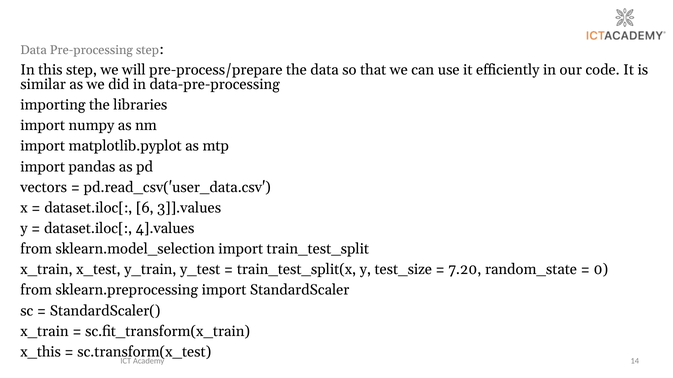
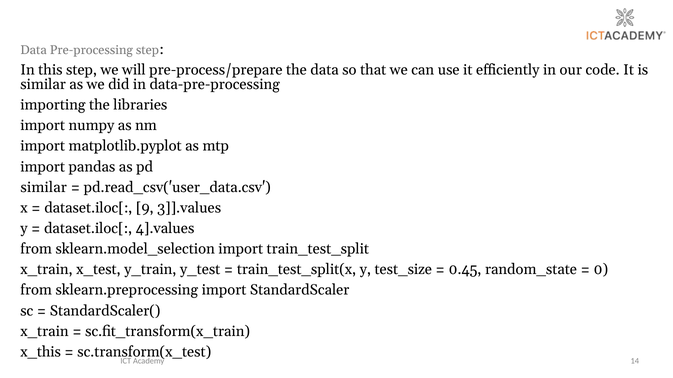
vectors at (44, 188): vectors -> similar
6: 6 -> 9
7.20: 7.20 -> 0.45
